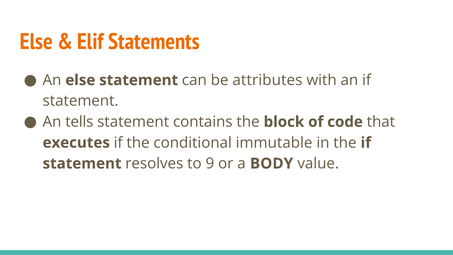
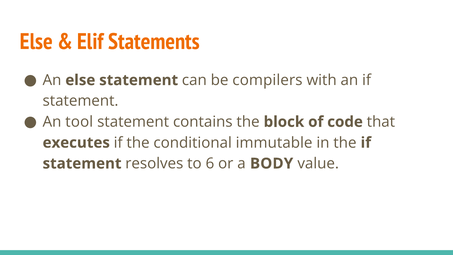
attributes: attributes -> compilers
tells: tells -> tool
9: 9 -> 6
